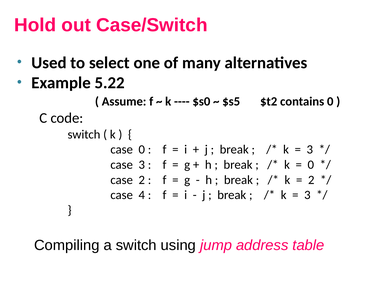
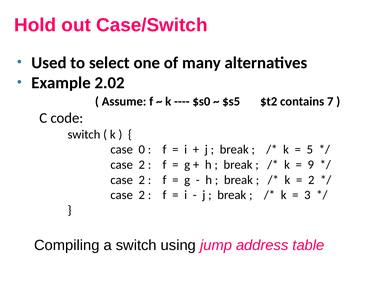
5.22: 5.22 -> 2.02
contains 0: 0 -> 7
3 at (310, 150): 3 -> 5
3 at (142, 165): 3 -> 2
0 at (311, 165): 0 -> 9
4 at (142, 195): 4 -> 2
